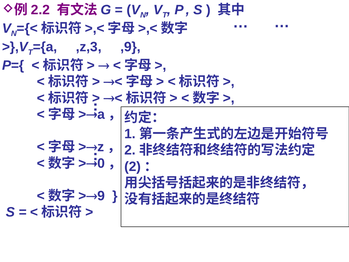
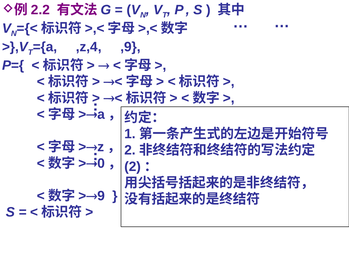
,z,3: ,z,3 -> ,z,4
